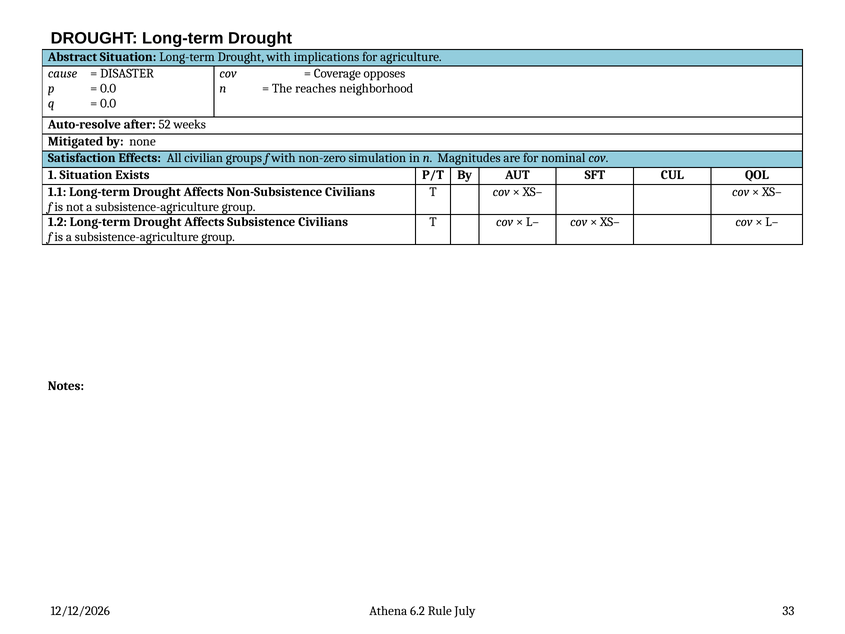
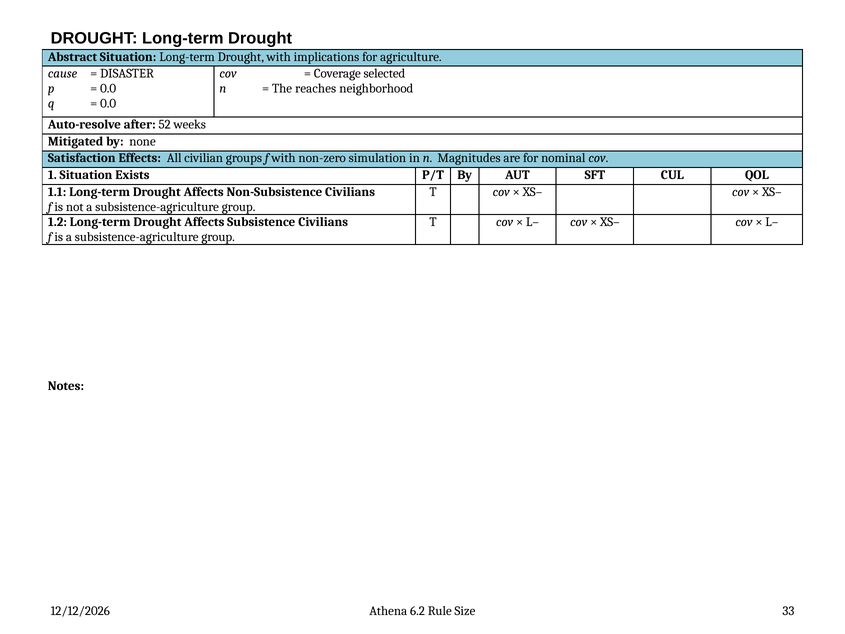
opposes: opposes -> selected
July: July -> Size
